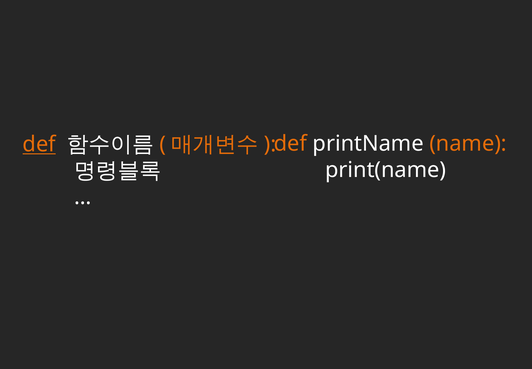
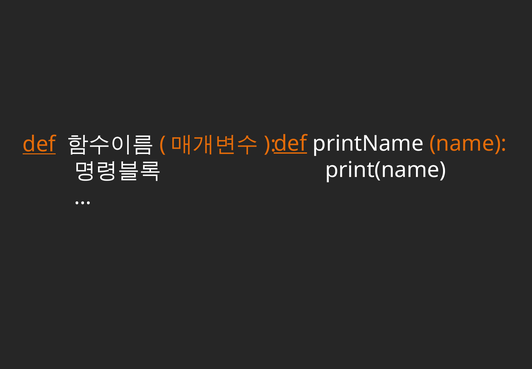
def at (290, 143) underline: none -> present
